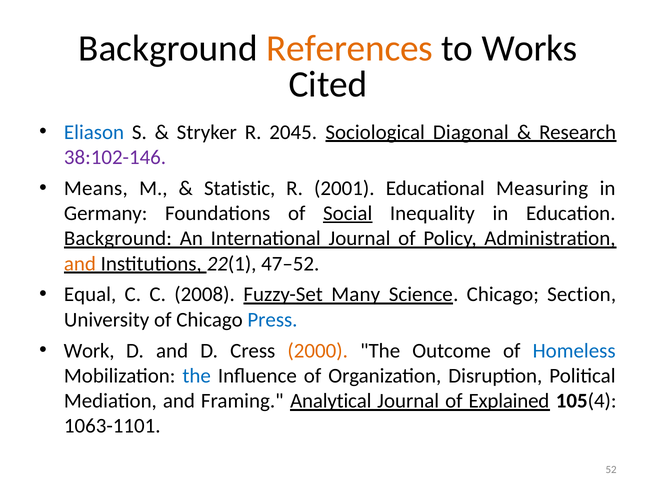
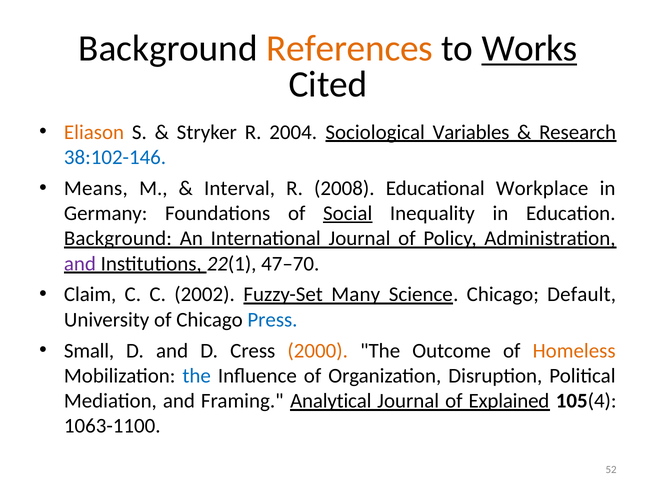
Works underline: none -> present
Eliason colour: blue -> orange
2045: 2045 -> 2004
Diagonal: Diagonal -> Variables
38:102-146 colour: purple -> blue
Statistic: Statistic -> Interval
2001: 2001 -> 2008
Measuring: Measuring -> Workplace
and at (80, 264) colour: orange -> purple
47–52: 47–52 -> 47–70
Equal: Equal -> Claim
2008: 2008 -> 2002
Section: Section -> Default
Work: Work -> Small
Homeless colour: blue -> orange
1063-1101: 1063-1101 -> 1063-1100
